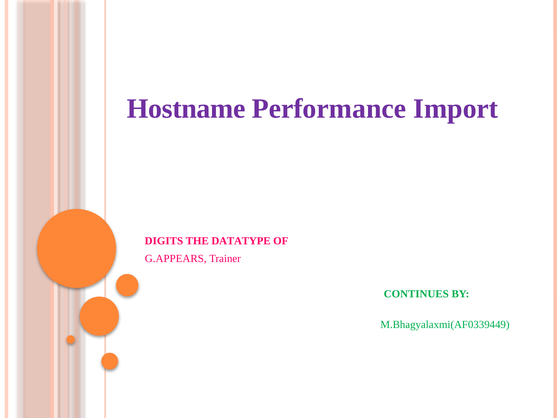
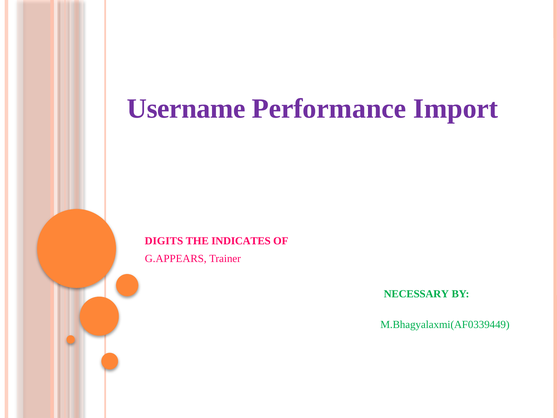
Hostname: Hostname -> Username
DATATYPE: DATATYPE -> INDICATES
CONTINUES: CONTINUES -> NECESSARY
